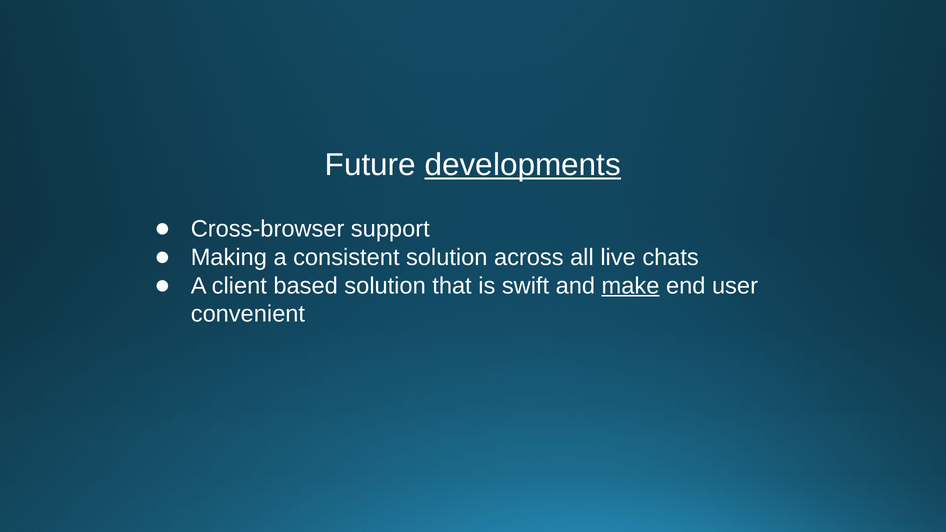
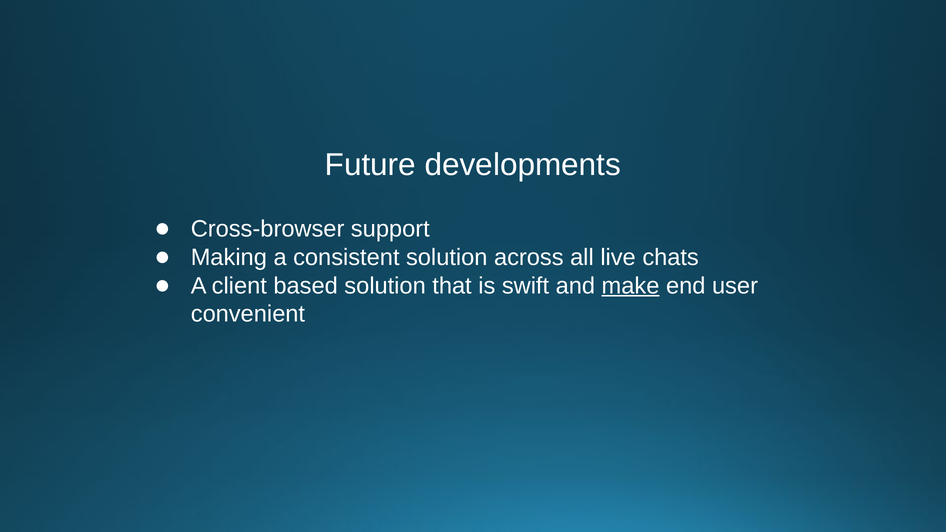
developments underline: present -> none
